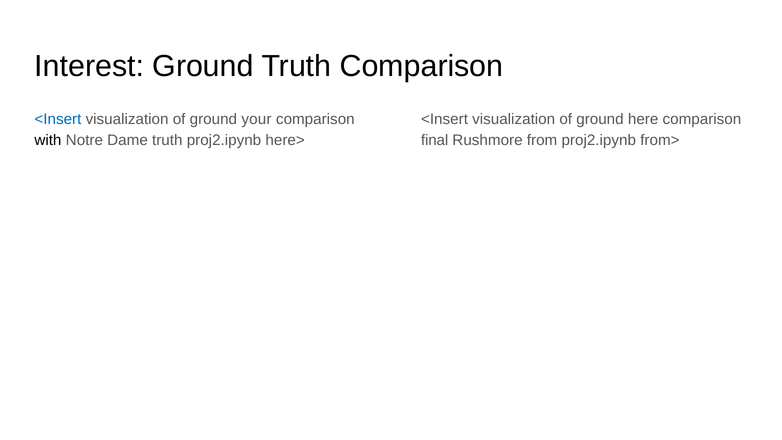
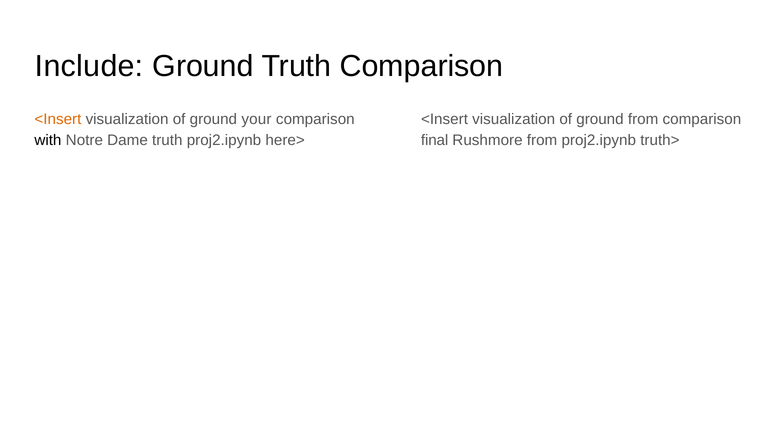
Interest: Interest -> Include
<Insert at (58, 119) colour: blue -> orange
ground here: here -> from
from>: from> -> truth>
